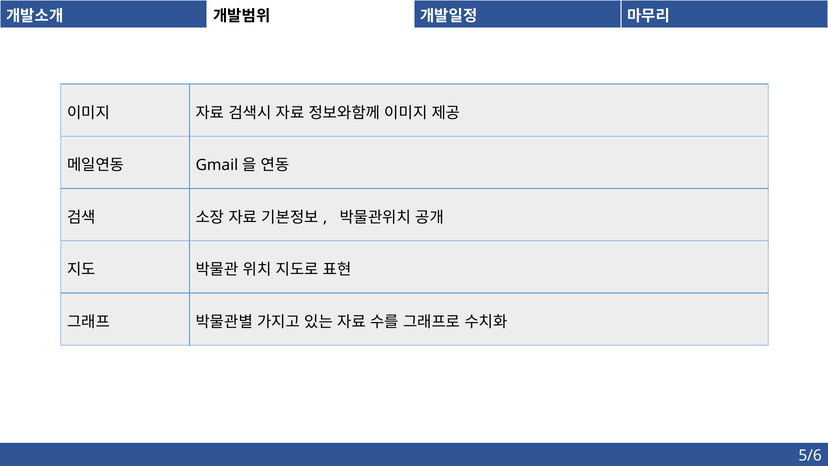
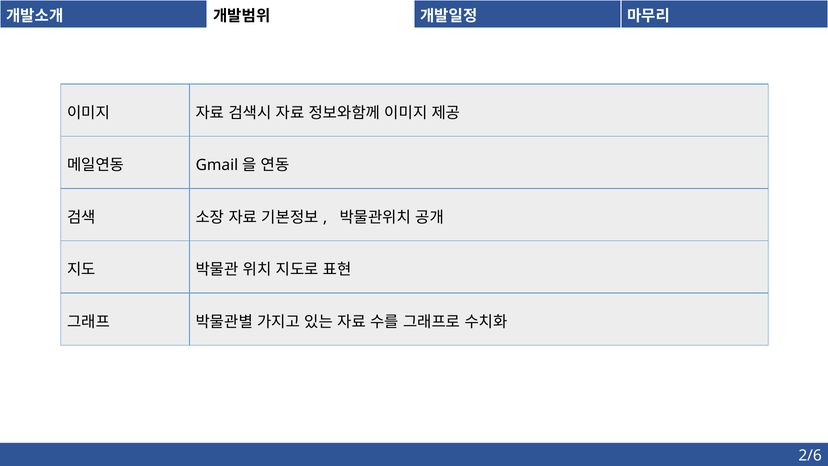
5/6: 5/6 -> 2/6
